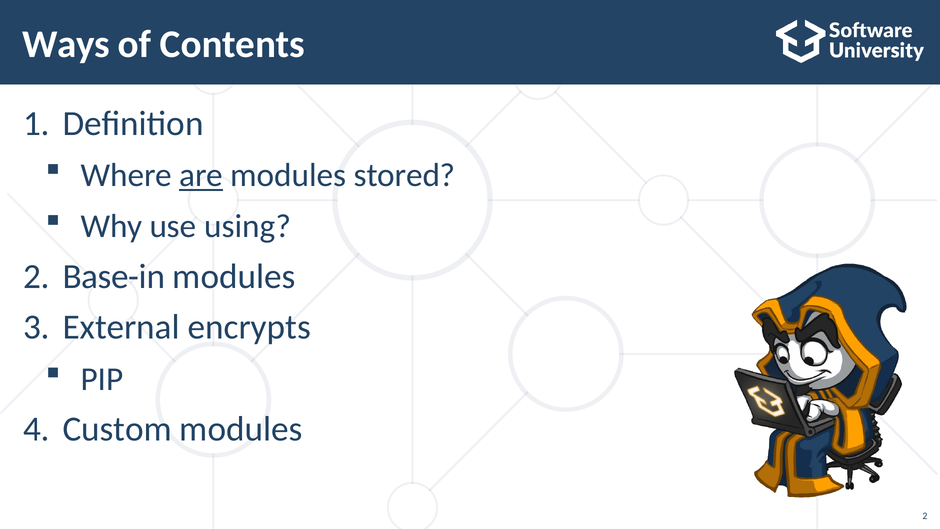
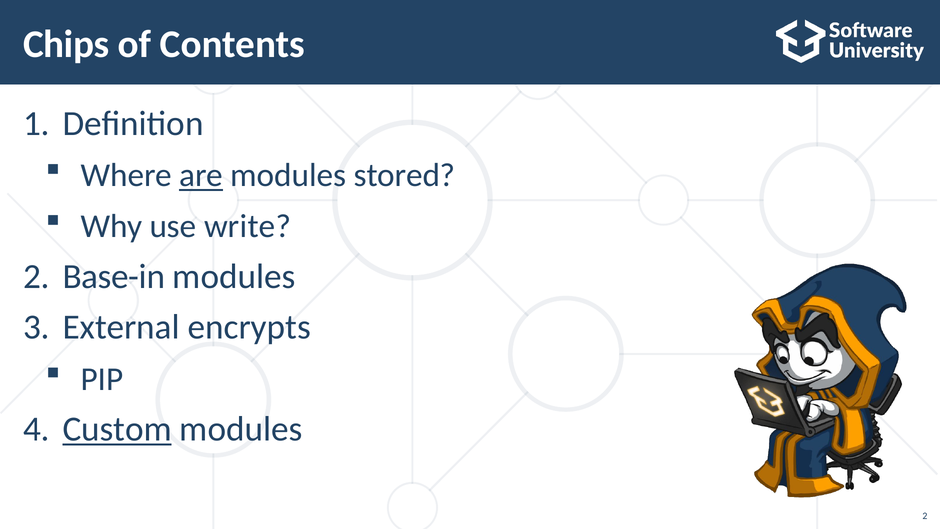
Ways: Ways -> Chips
using: using -> write
Custom underline: none -> present
